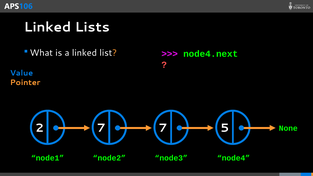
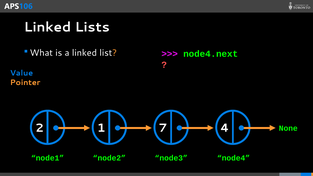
2 7: 7 -> 1
5: 5 -> 4
